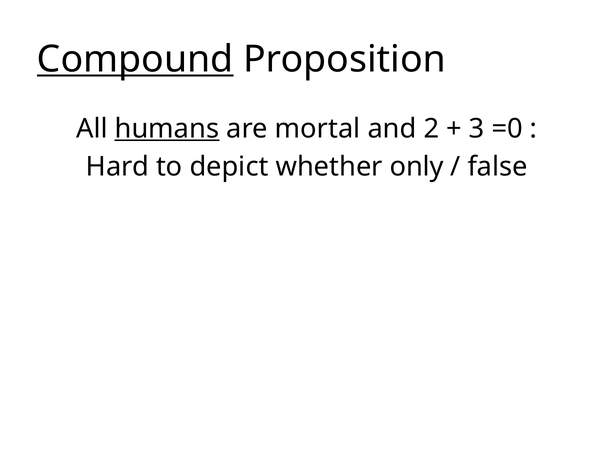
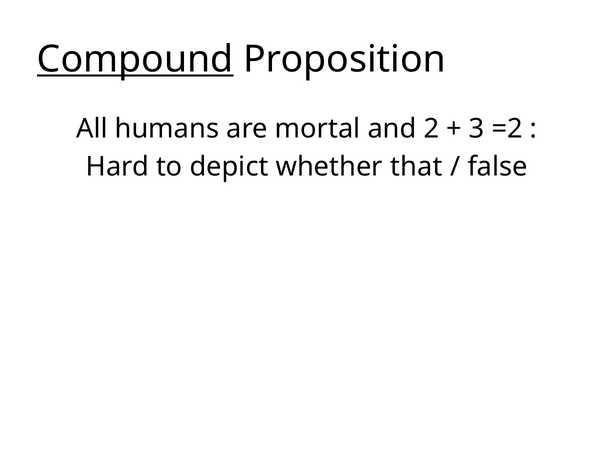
humans underline: present -> none
=0: =0 -> =2
only: only -> that
